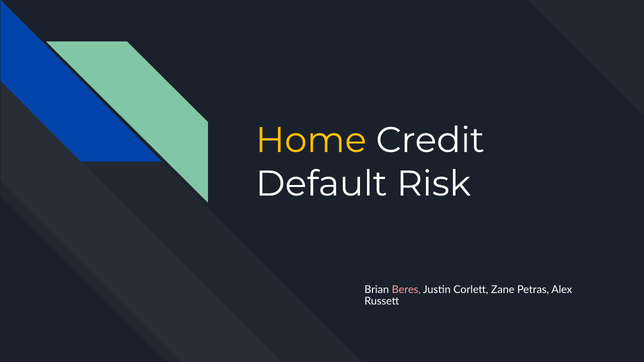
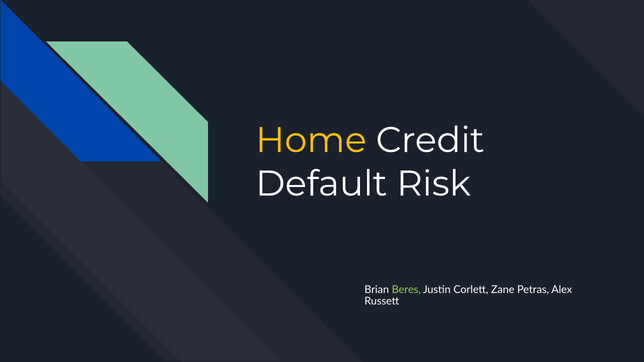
Beres colour: pink -> light green
